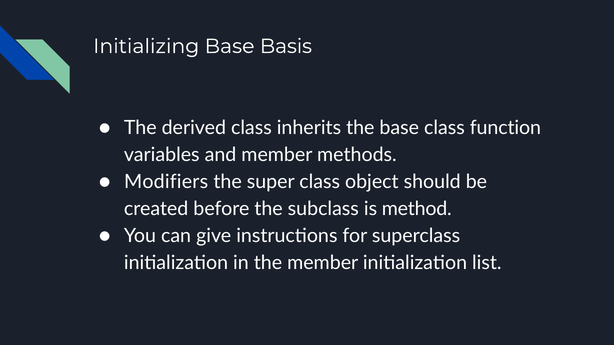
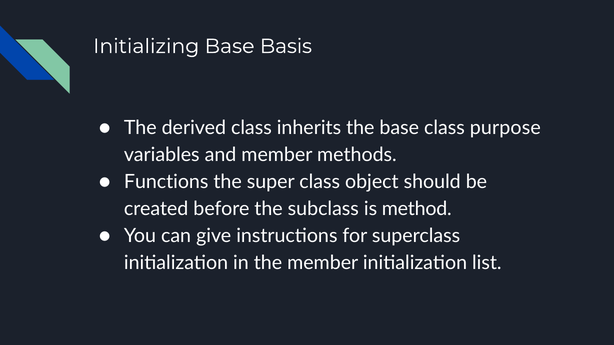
function: function -> purpose
Modifiers: Modifiers -> Functions
